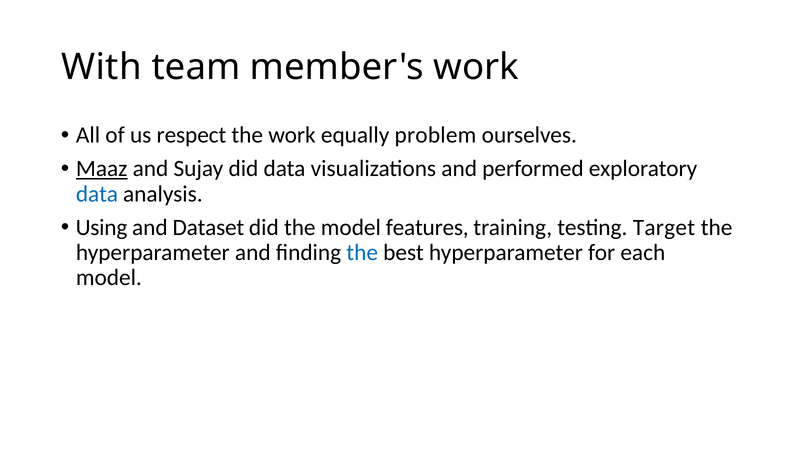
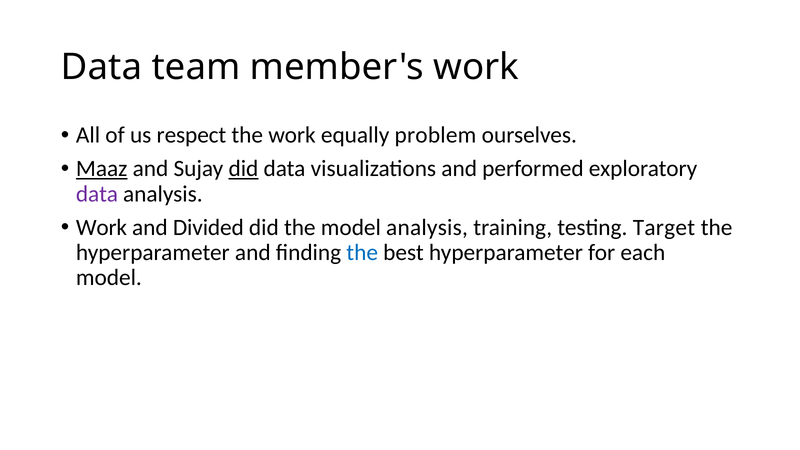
With at (101, 67): With -> Data
did at (243, 169) underline: none -> present
data at (97, 194) colour: blue -> purple
Using at (101, 227): Using -> Work
Dataset: Dataset -> Divided
model features: features -> analysis
